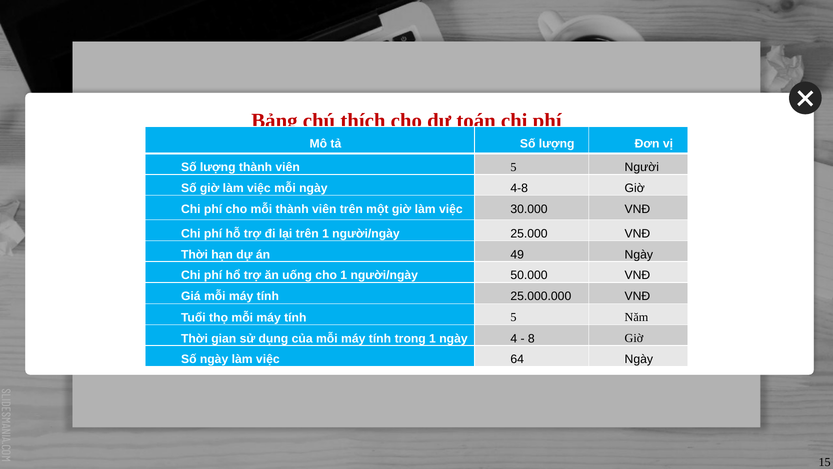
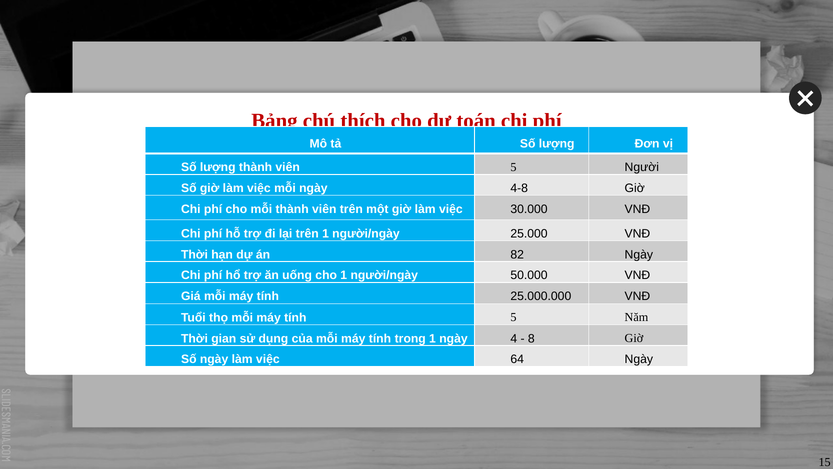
49: 49 -> 82
